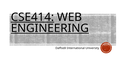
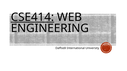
ENGINEERING underline: present -> none
